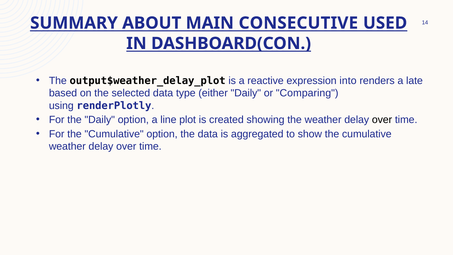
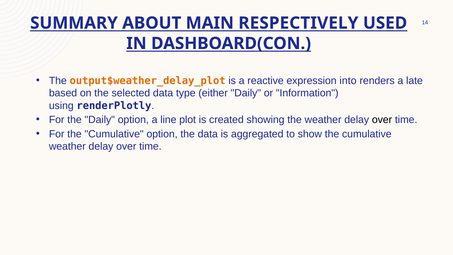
CONSECUTIVE: CONSECUTIVE -> RESPECTIVELY
output$weather_delay_plot colour: black -> orange
Comparing: Comparing -> Information
